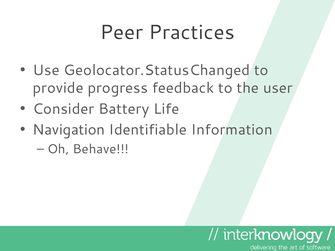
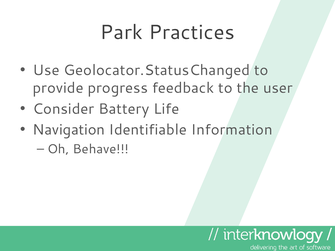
Peer: Peer -> Park
